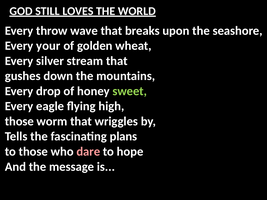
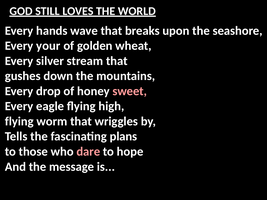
throw: throw -> hands
sweet colour: light green -> pink
those at (19, 121): those -> flying
